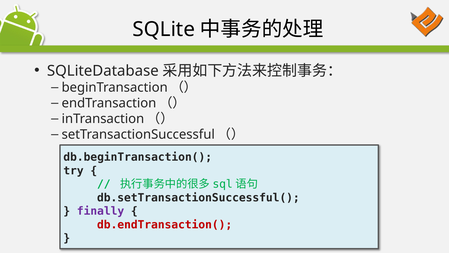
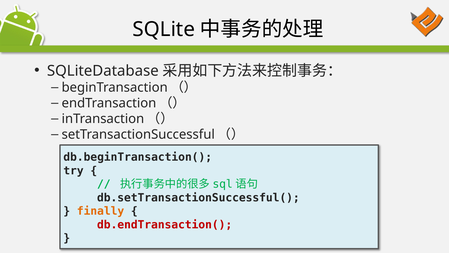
finally colour: purple -> orange
